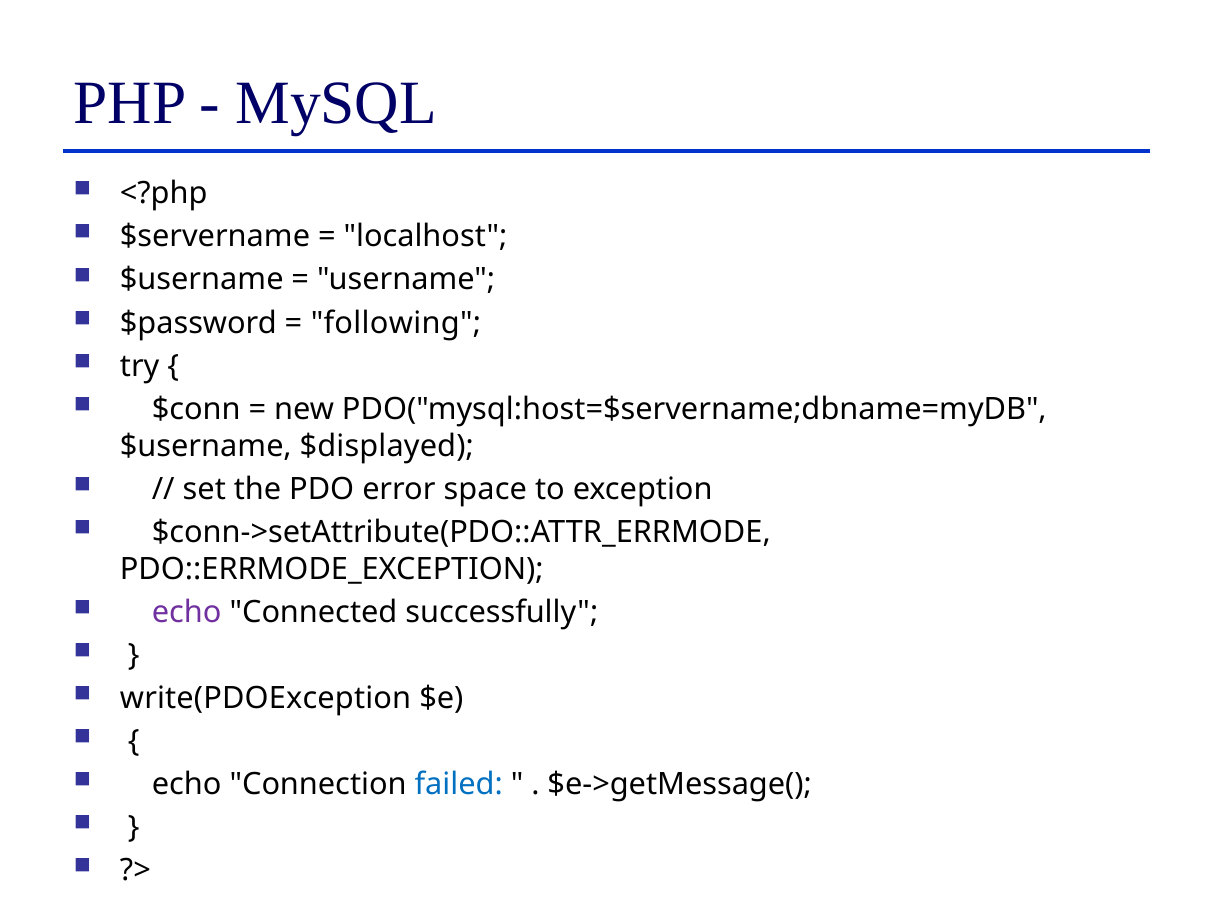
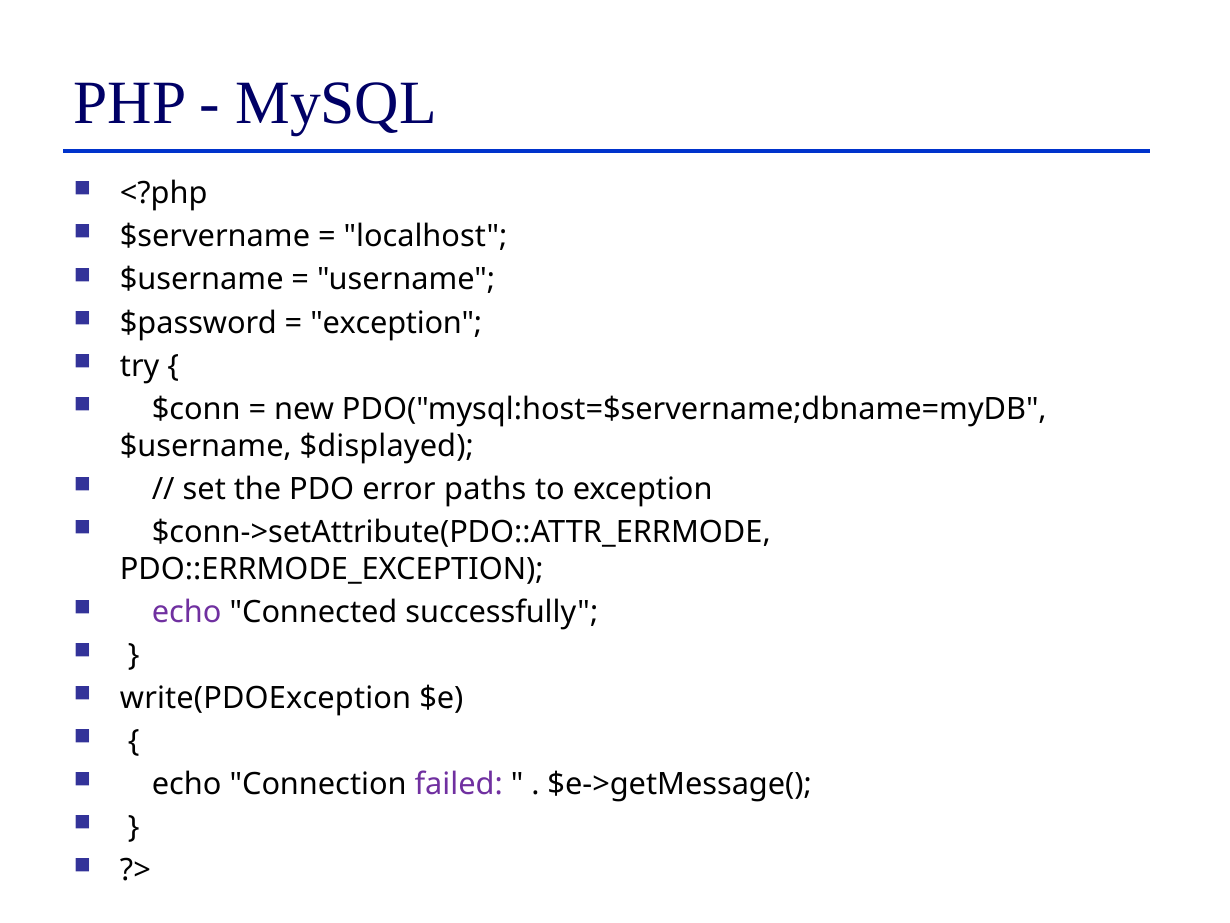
following at (396, 323): following -> exception
space: space -> paths
failed colour: blue -> purple
